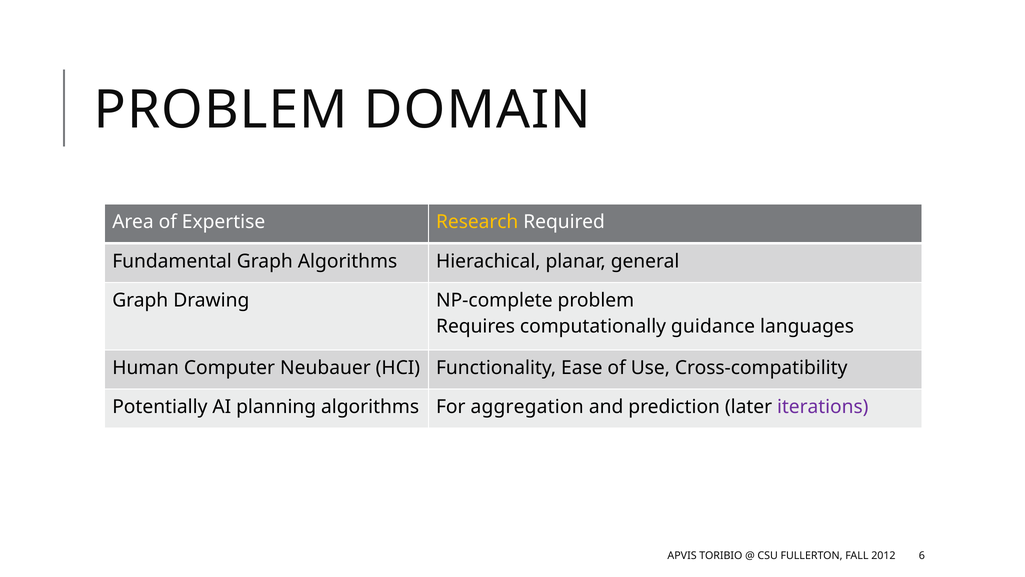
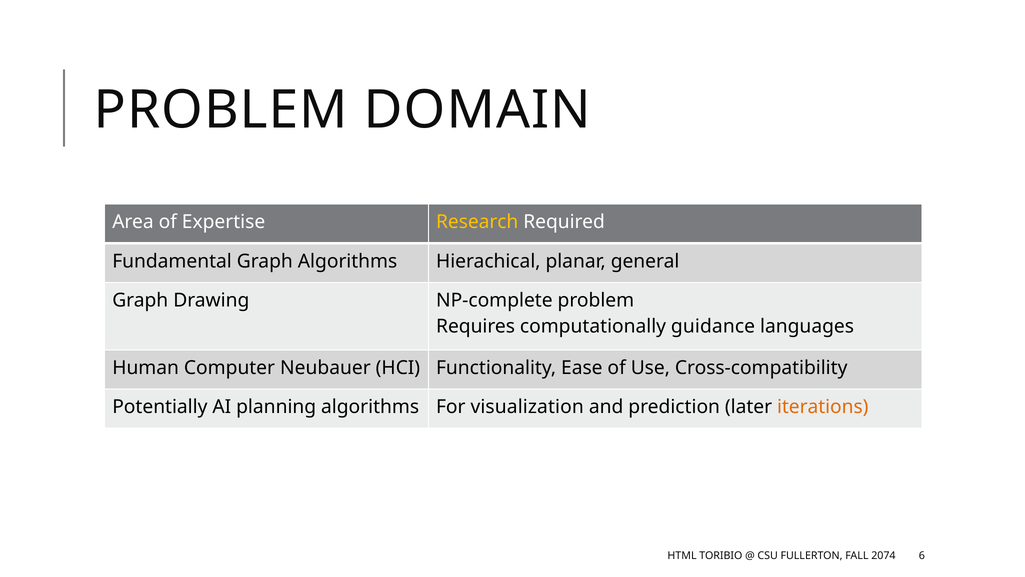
aggregation: aggregation -> visualization
iterations colour: purple -> orange
APVIS: APVIS -> HTML
2012: 2012 -> 2074
